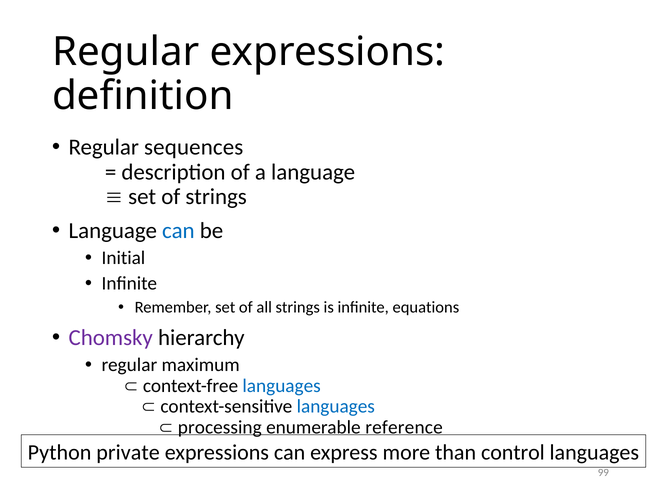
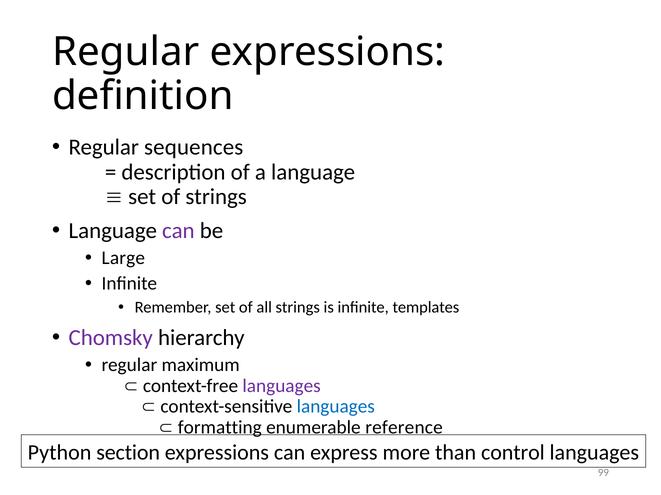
can at (178, 231) colour: blue -> purple
Initial: Initial -> Large
equations: equations -> templates
languages at (282, 386) colour: blue -> purple
processing: processing -> formatting
private: private -> section
